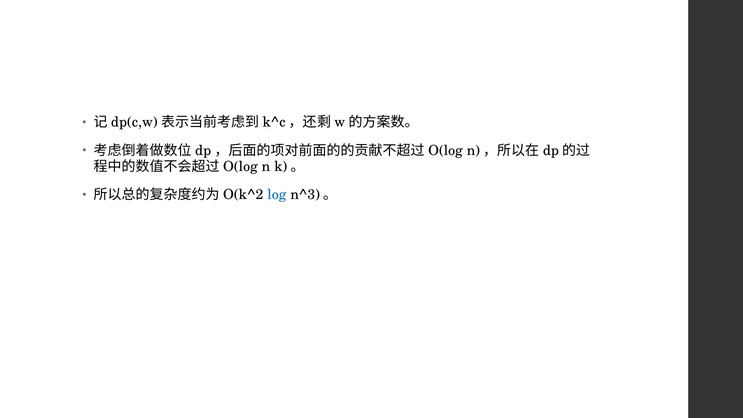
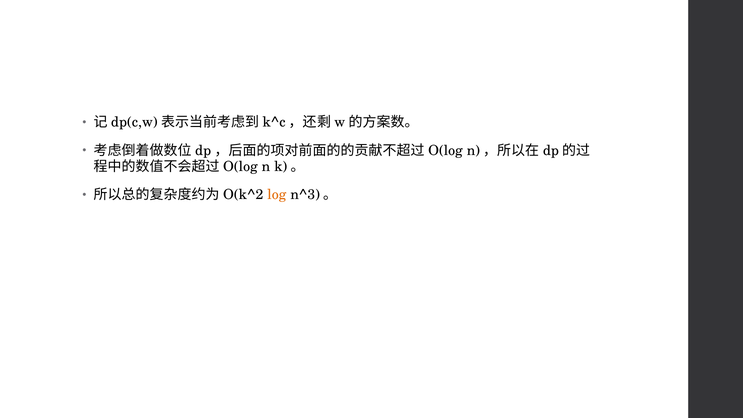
log colour: blue -> orange
